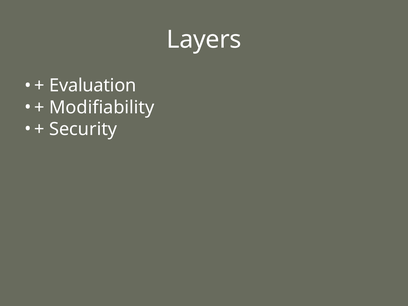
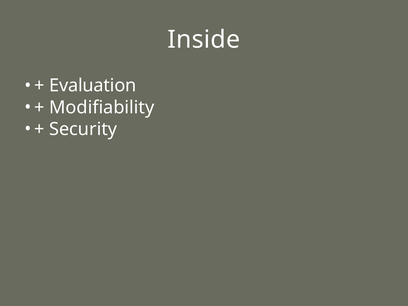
Layers: Layers -> Inside
